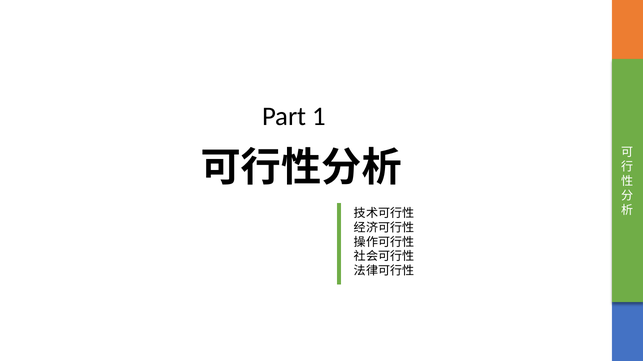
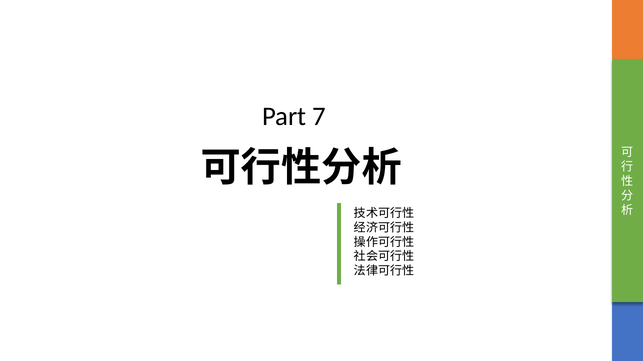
1: 1 -> 7
